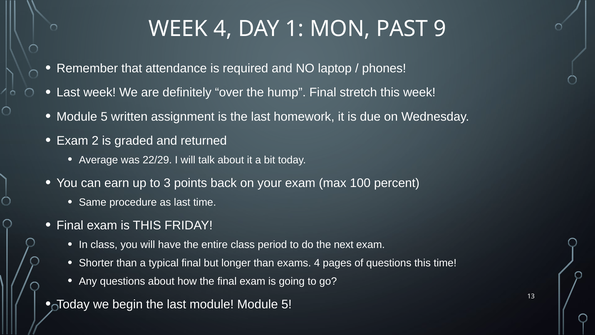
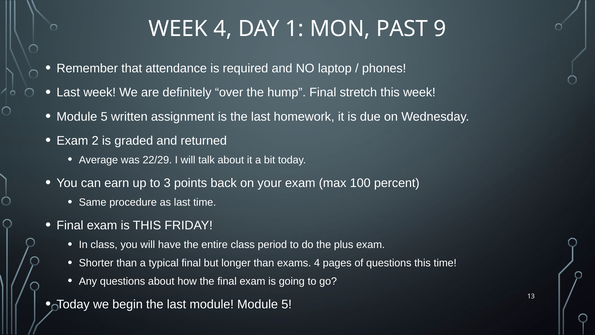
next: next -> plus
